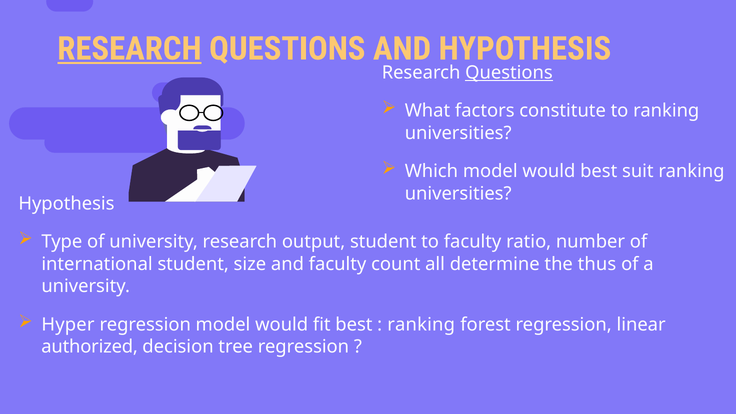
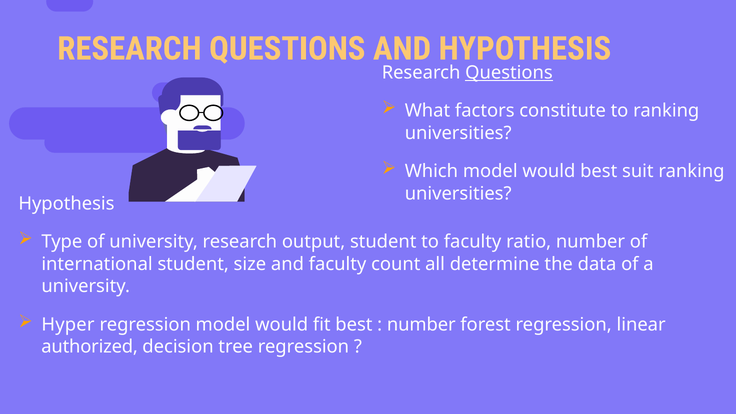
RESEARCH at (129, 49) underline: present -> none
thus: thus -> data
ranking at (421, 324): ranking -> number
